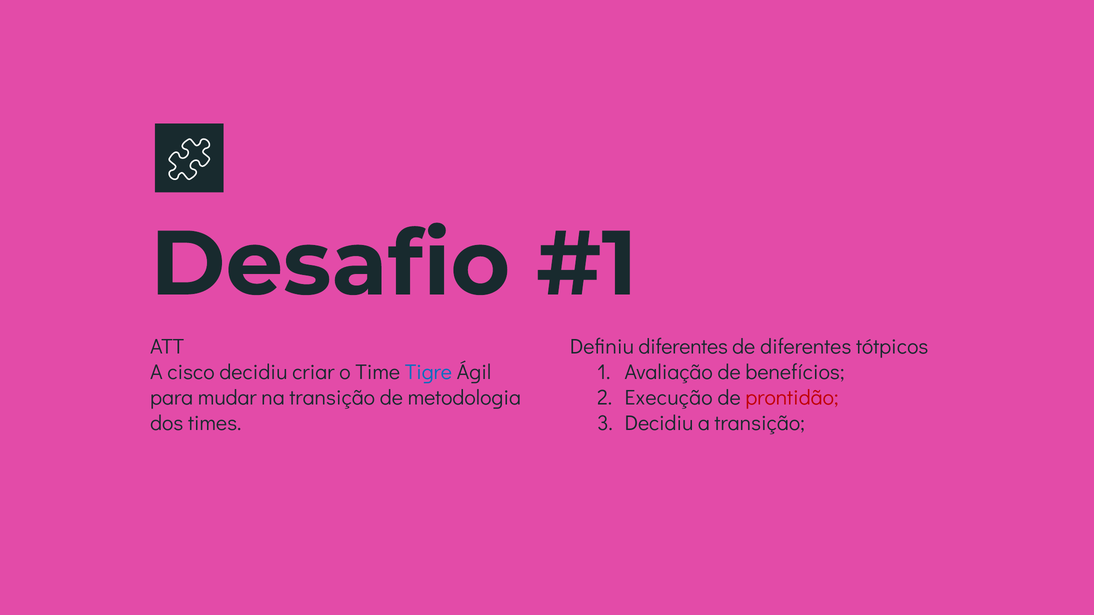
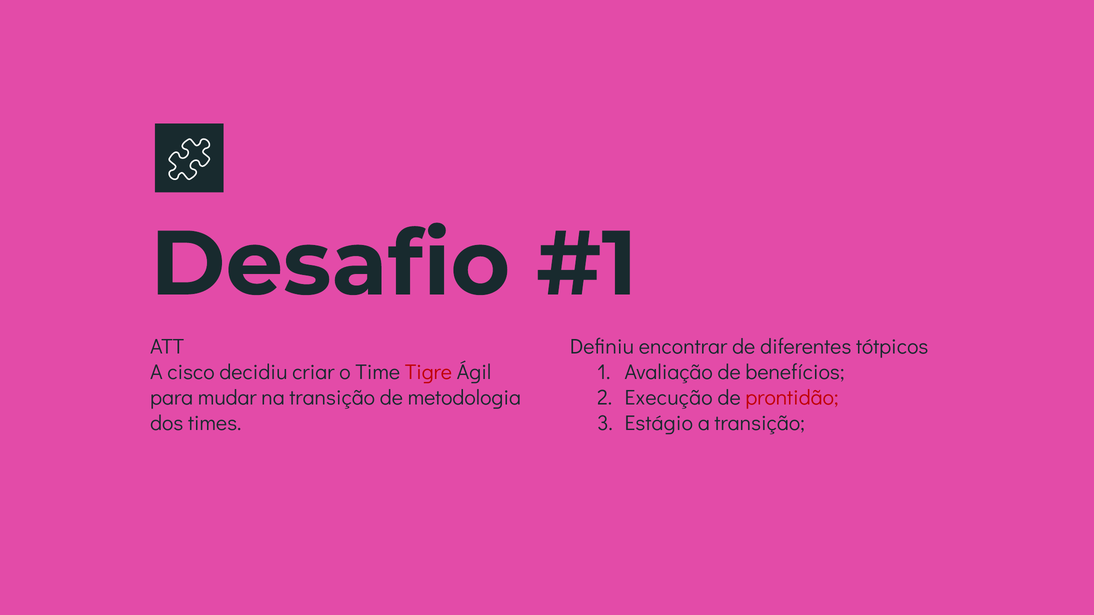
Definiu diferentes: diferentes -> encontrar
Tigre colour: blue -> red
Decidiu at (659, 423): Decidiu -> Estágio
